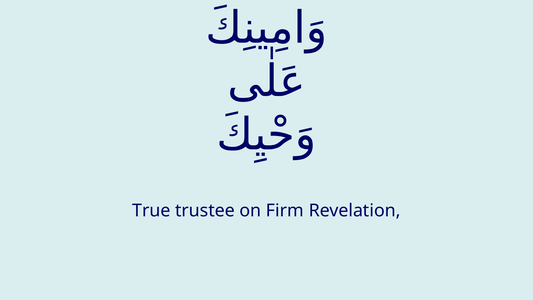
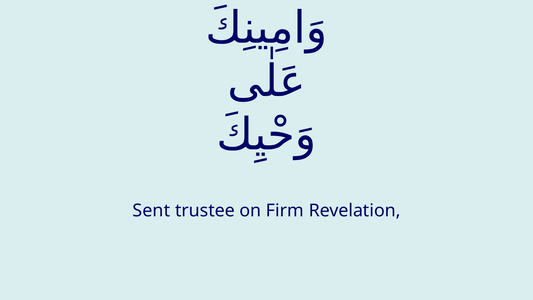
True: True -> Sent
